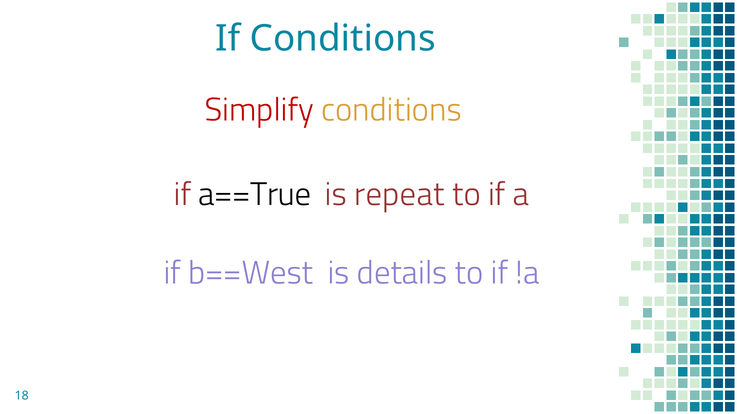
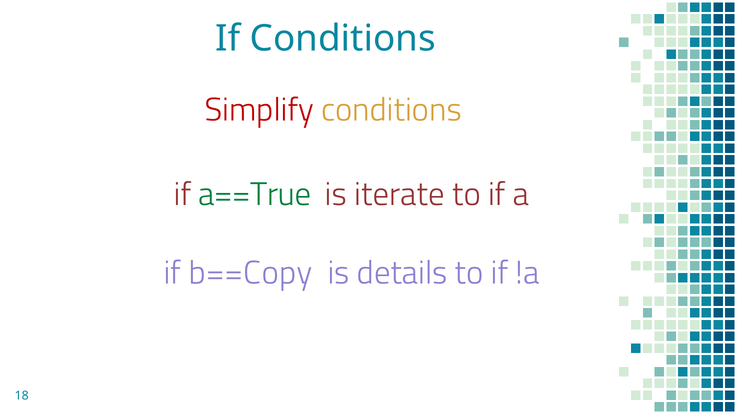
a==True colour: black -> green
repeat: repeat -> iterate
b==West: b==West -> b==Copy
